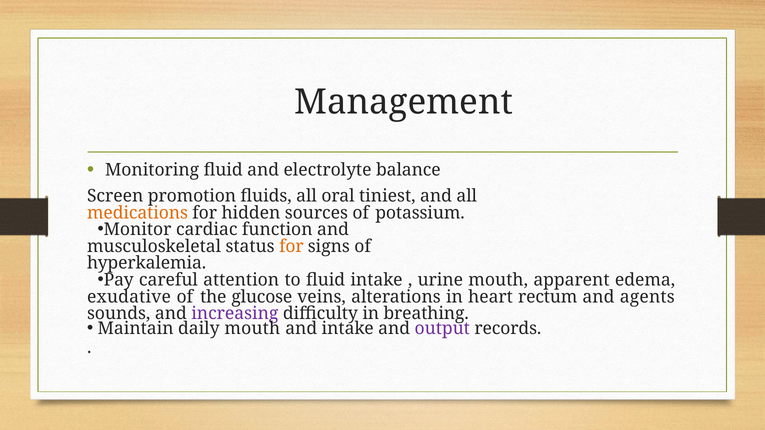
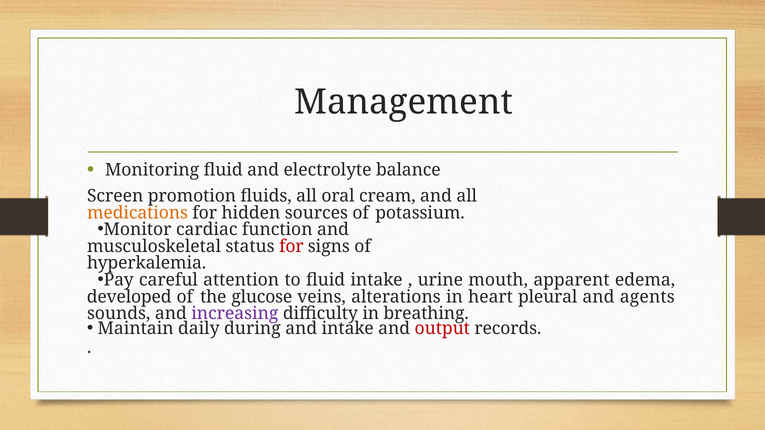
tiniest: tiniest -> cream
for at (291, 247) colour: orange -> red
exudative: exudative -> developed
rectum: rectum -> pleural
daily mouth: mouth -> during
output colour: purple -> red
